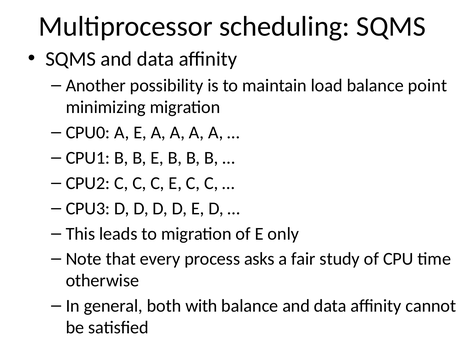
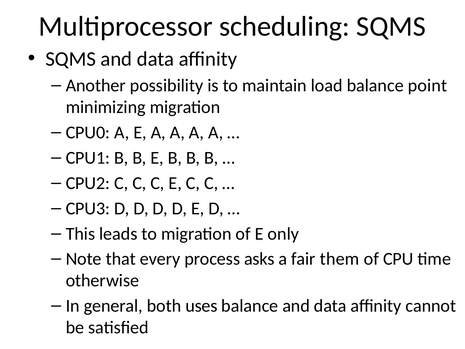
study: study -> them
with: with -> uses
